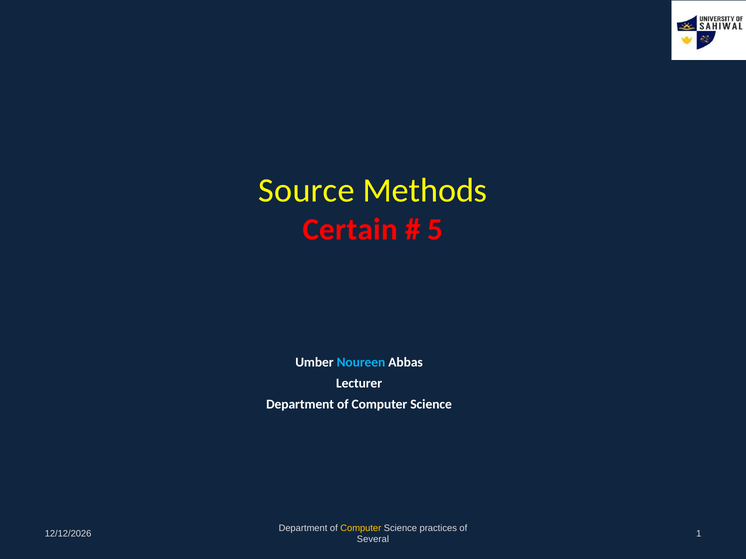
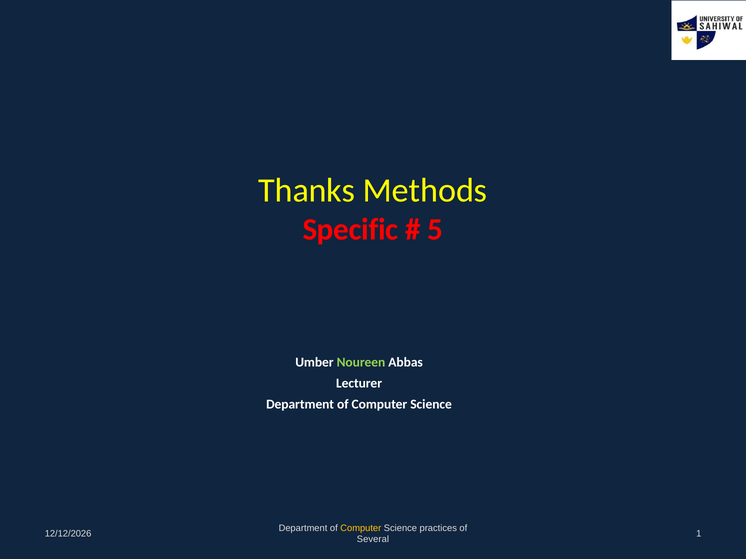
Source: Source -> Thanks
Certain: Certain -> Specific
Noureen colour: light blue -> light green
